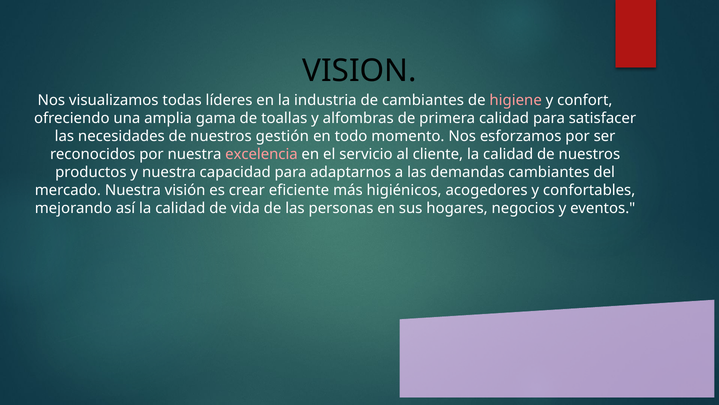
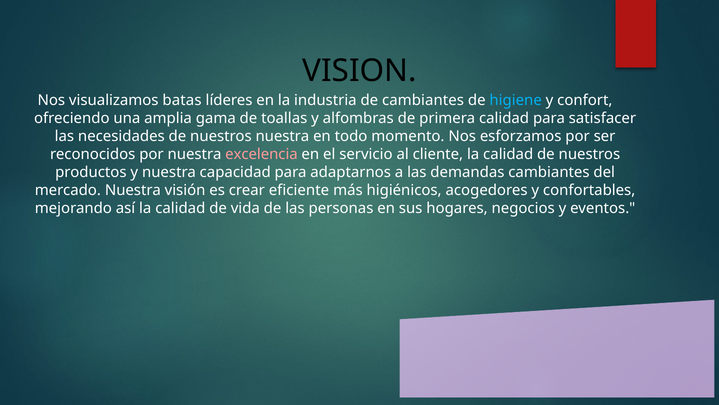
todas: todas -> batas
higiene colour: pink -> light blue
nuestros gestión: gestión -> nuestra
